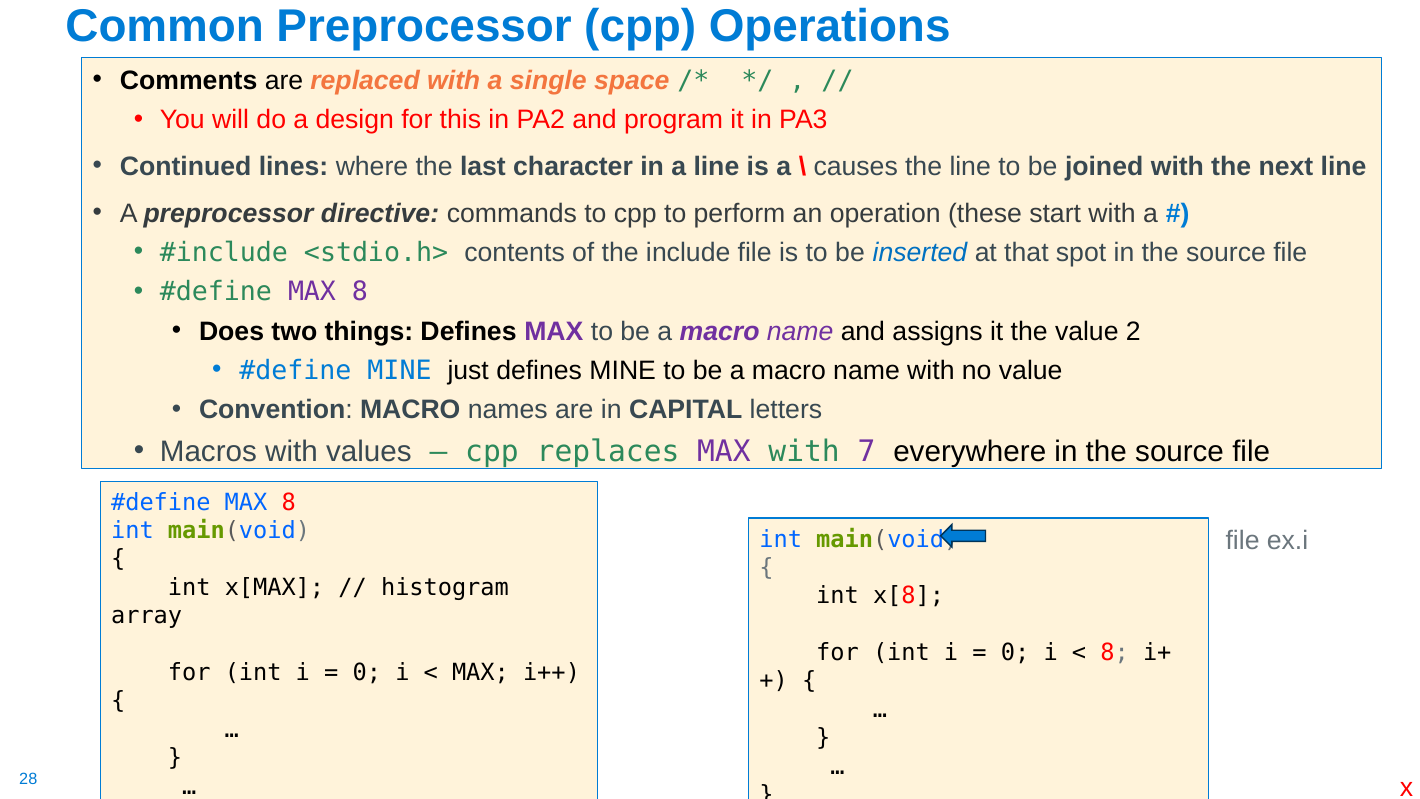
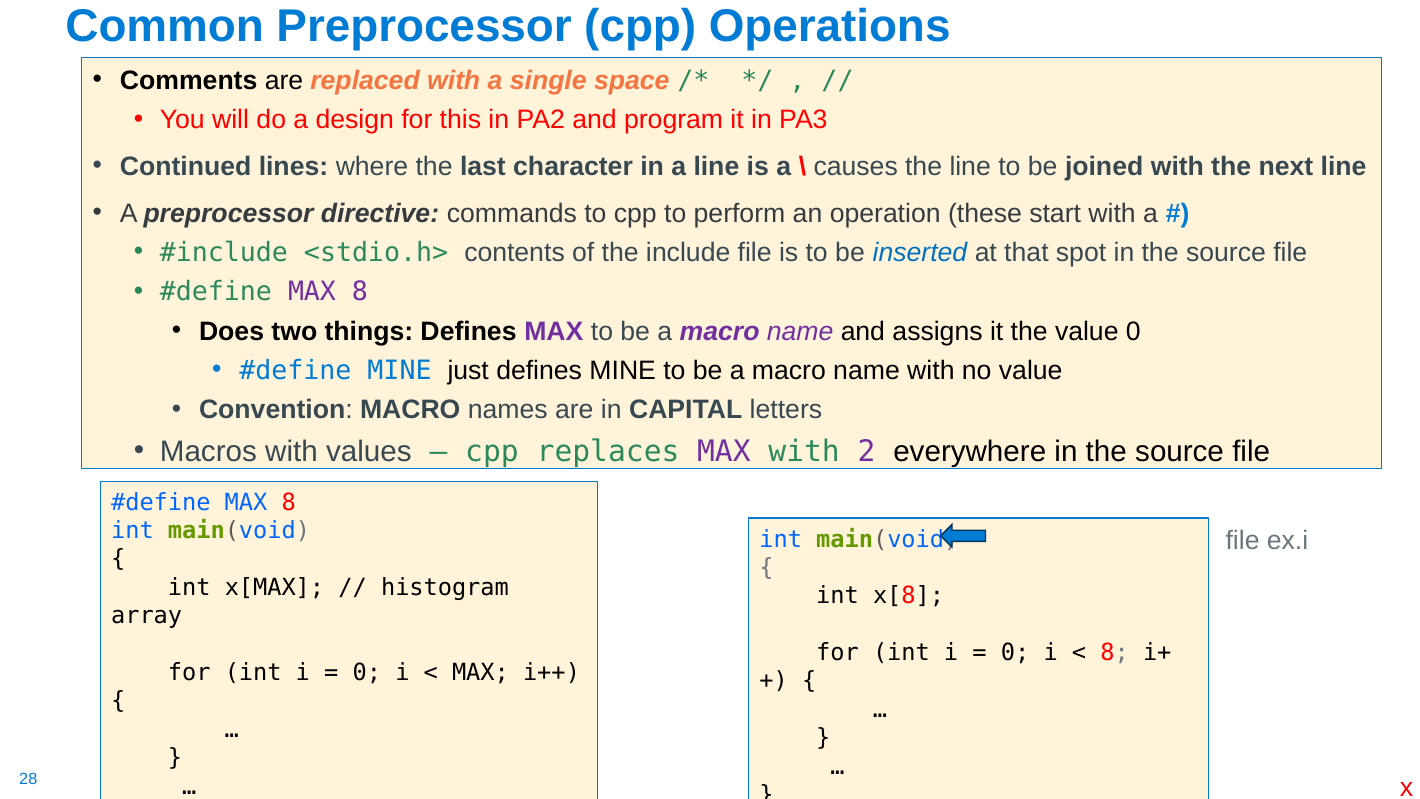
value 2: 2 -> 0
7: 7 -> 2
